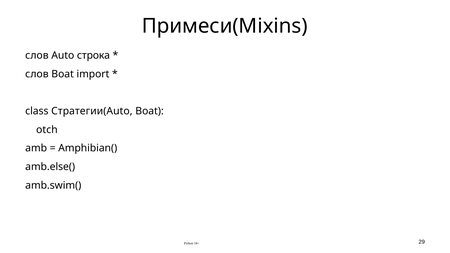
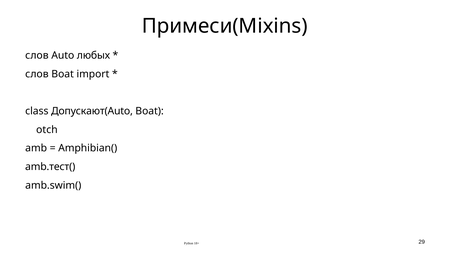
строка: строка -> любых
Стратегии(Auto: Стратегии(Auto -> Допускают(Auto
amb.else(: amb.else( -> amb.тест(
